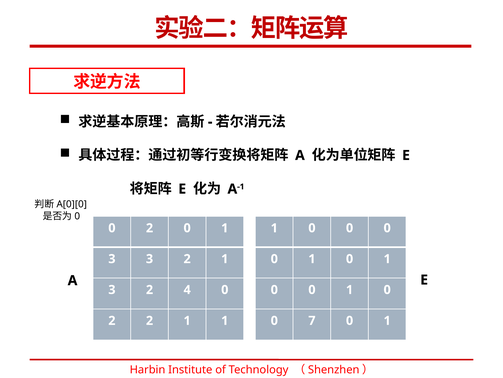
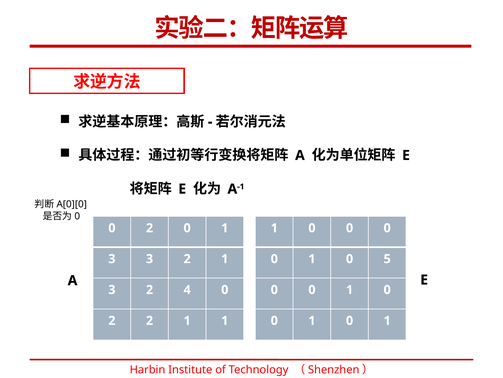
1 0 1: 1 -> 5
7 at (312, 320): 7 -> 1
